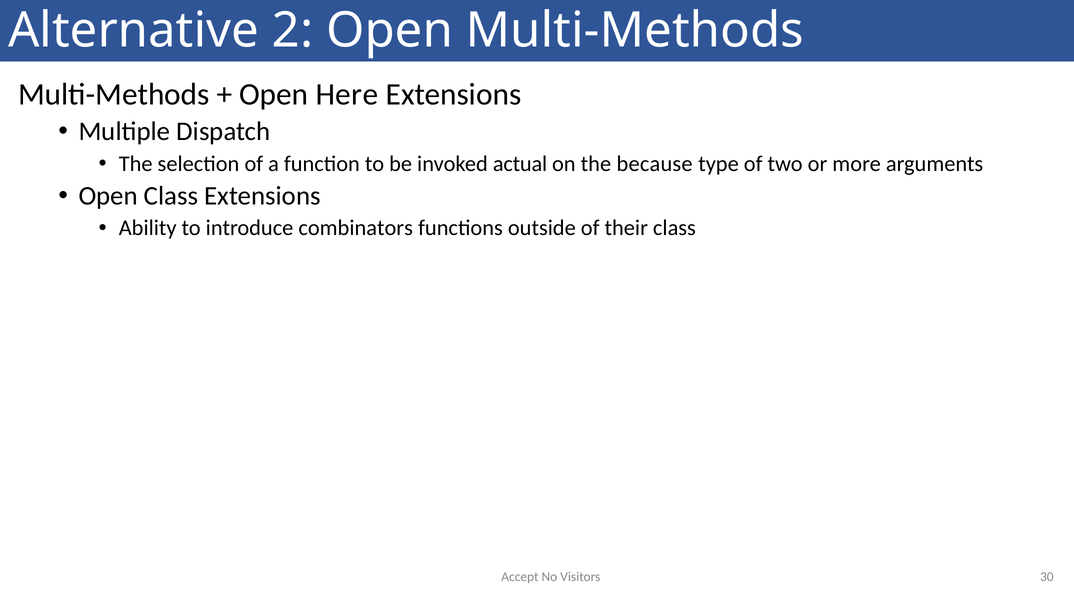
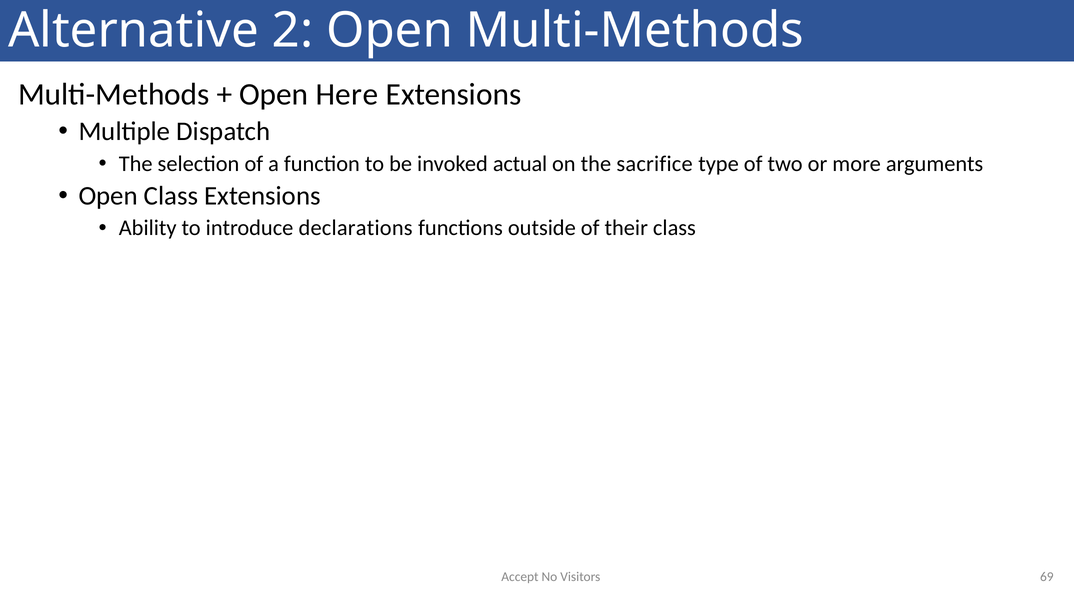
because: because -> sacrifice
combinators: combinators -> declarations
30: 30 -> 69
